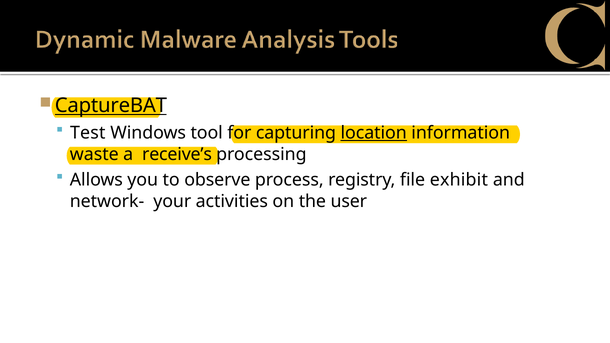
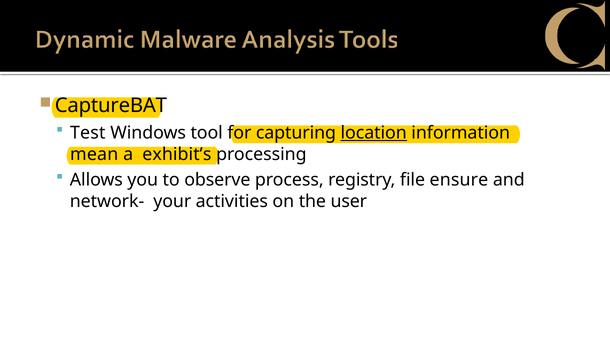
CaptureBAT underline: present -> none
waste: waste -> mean
receive’s: receive’s -> exhibit’s
exhibit: exhibit -> ensure
